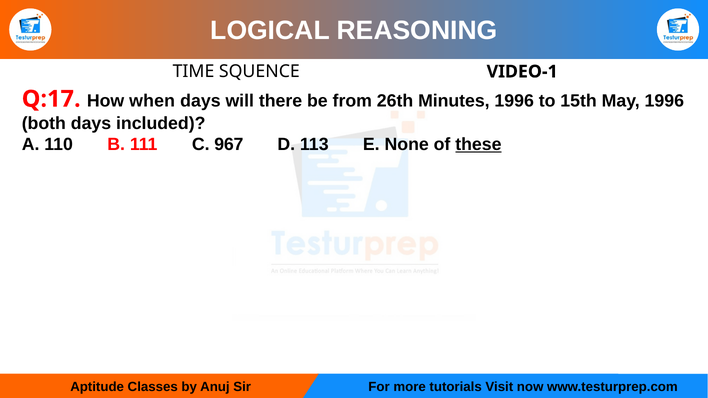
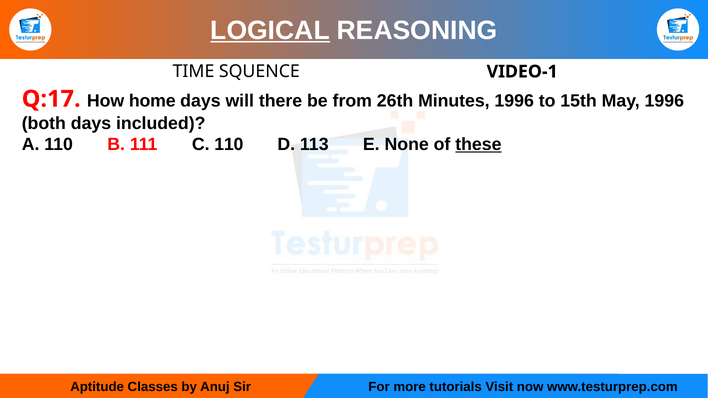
LOGICAL underline: none -> present
when: when -> home
C 967: 967 -> 110
